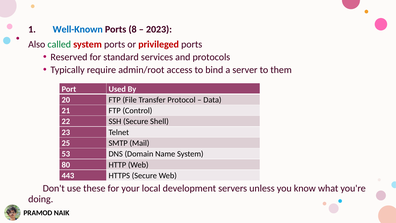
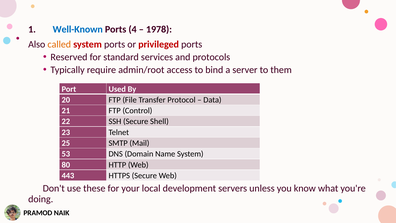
8: 8 -> 4
2023: 2023 -> 1978
called colour: green -> orange
